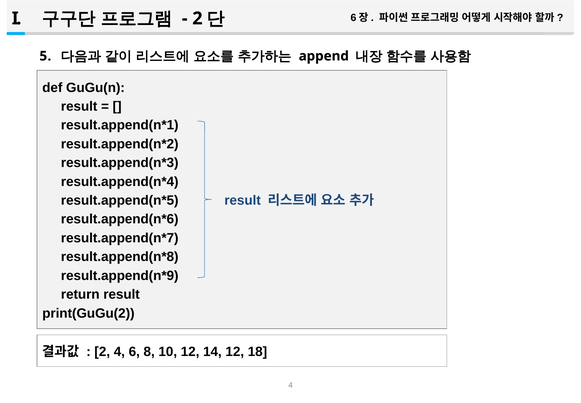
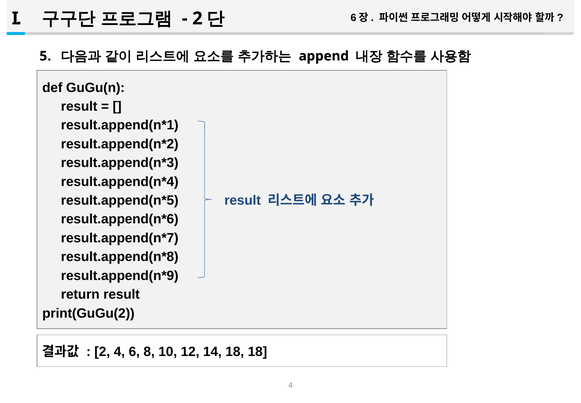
14 12: 12 -> 18
